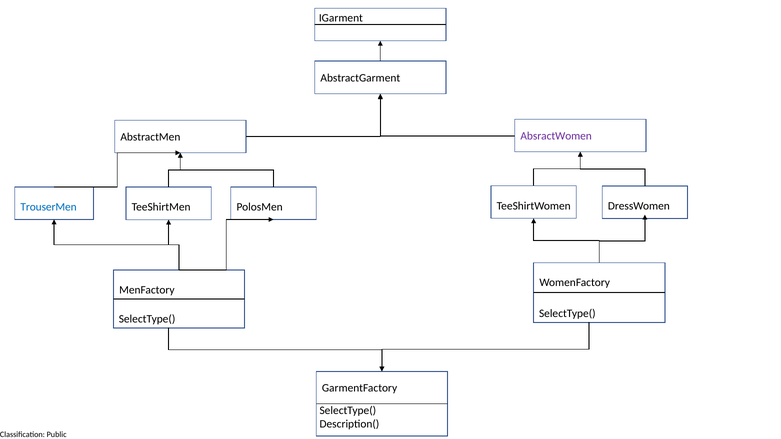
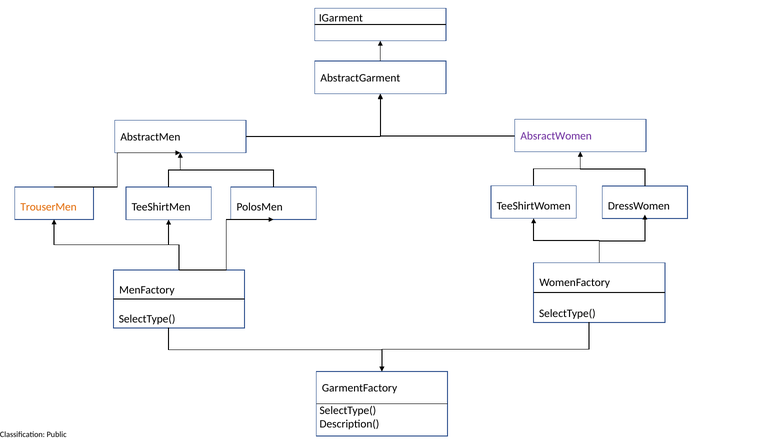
TrouserMen colour: blue -> orange
